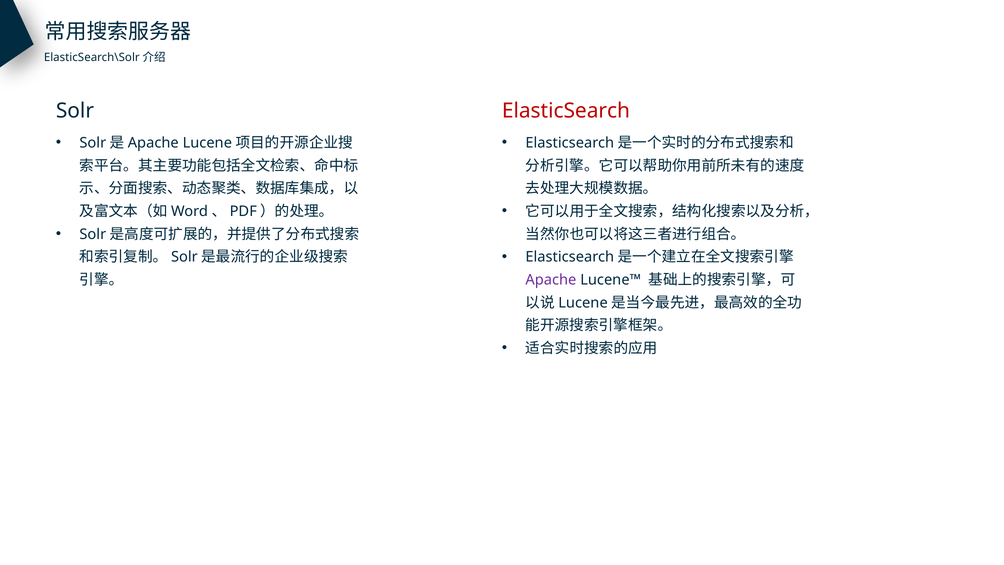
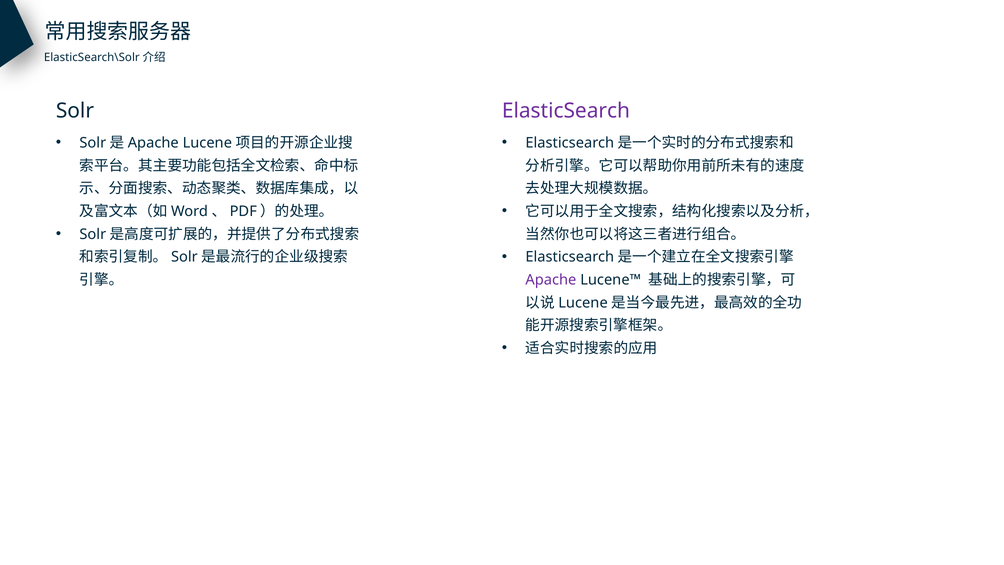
ElasticSearch colour: red -> purple
